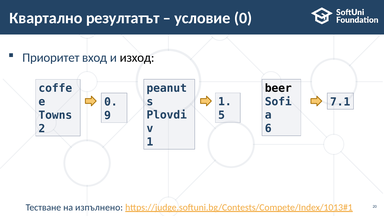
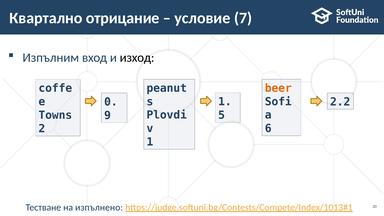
резултатът: резултатът -> отрицание
условие 0: 0 -> 7
Приоритет: Приоритет -> Изпълним
beer colour: black -> orange
7.1: 7.1 -> 2.2
